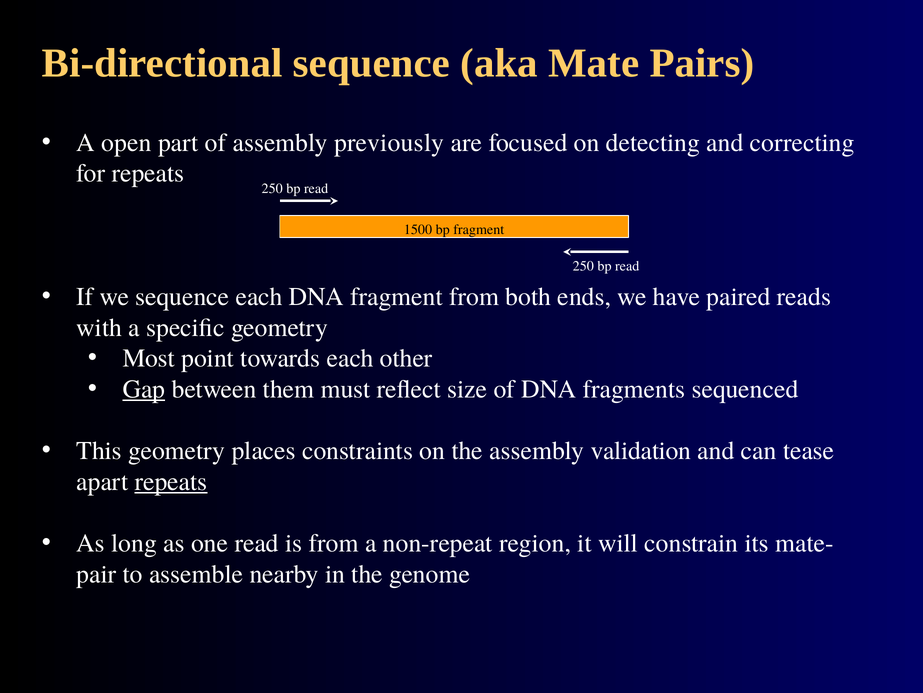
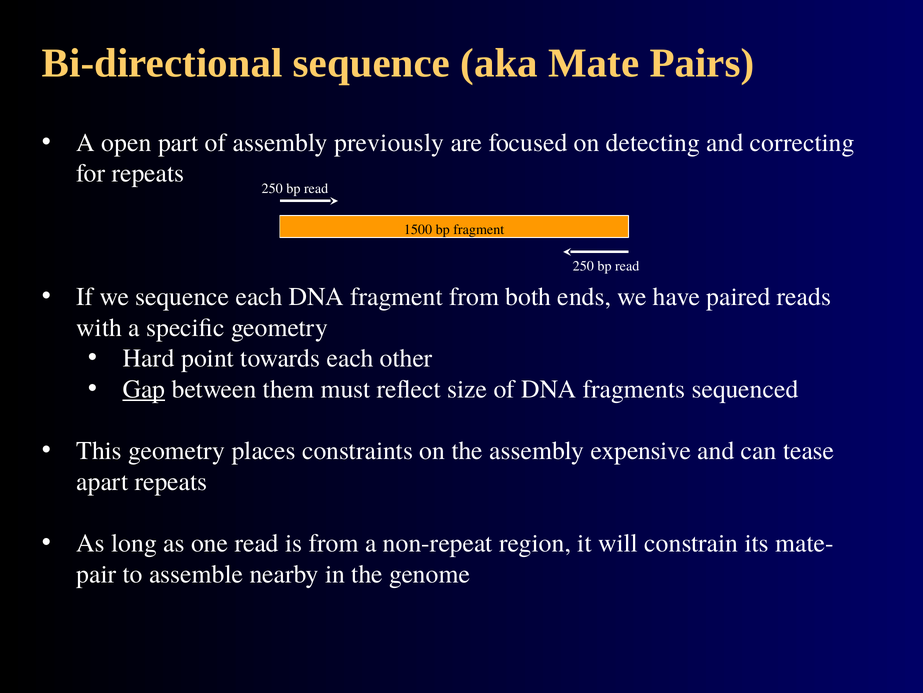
Most: Most -> Hard
validation: validation -> expensive
repeats at (171, 481) underline: present -> none
